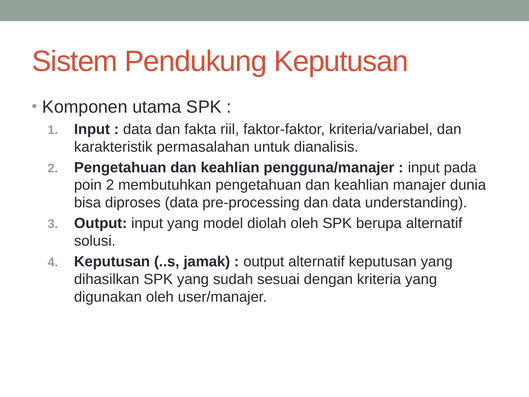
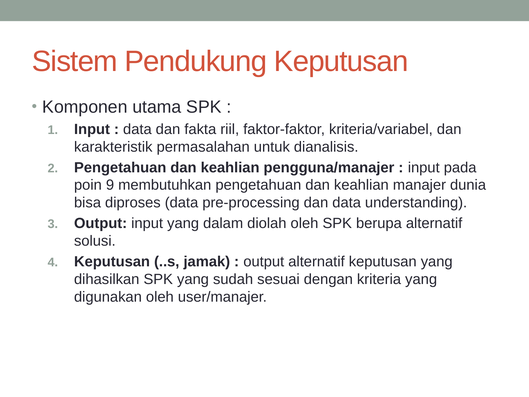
poin 2: 2 -> 9
model: model -> dalam
